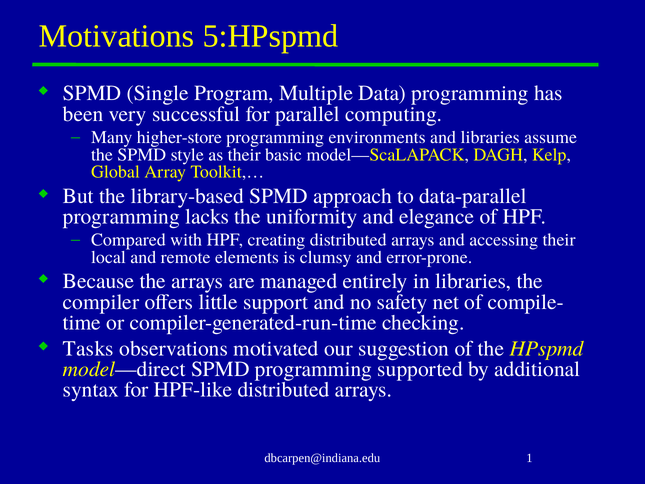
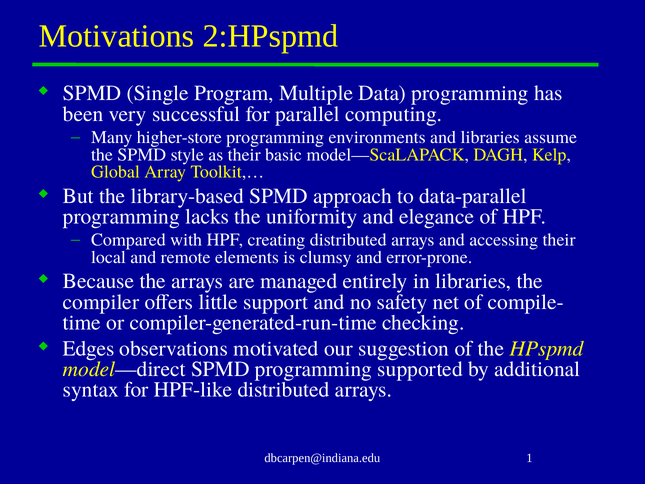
5:HPspmd: 5:HPspmd -> 2:HPspmd
Tasks: Tasks -> Edges
